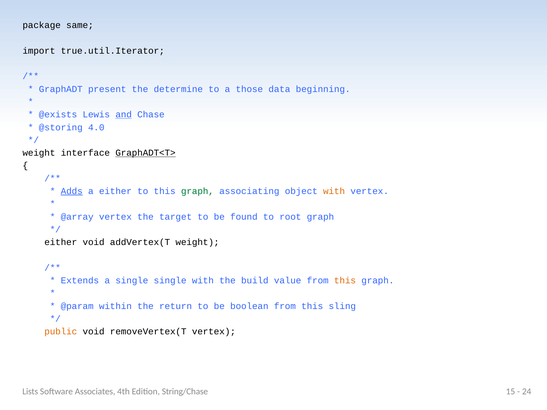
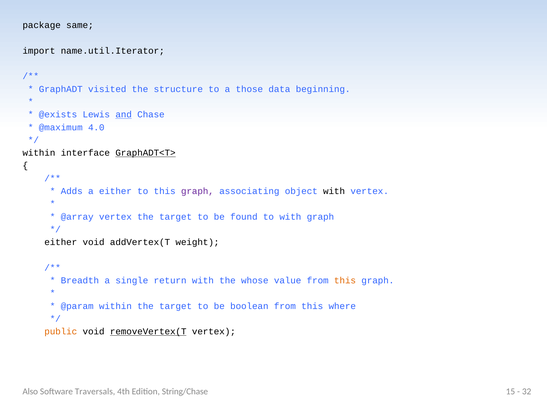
true.util.Iterator: true.util.Iterator -> name.util.Iterator
present: present -> visited
determine: determine -> structure
@storing: @storing -> @maximum
weight at (39, 153): weight -> within
Adds underline: present -> none
graph at (197, 191) colour: green -> purple
with at (334, 191) colour: orange -> black
to root: root -> with
Extends: Extends -> Breadth
single single: single -> return
build: build -> whose
return at (176, 306): return -> target
sling: sling -> where
removeVertex(T underline: none -> present
Lists: Lists -> Also
Associates: Associates -> Traversals
24: 24 -> 32
